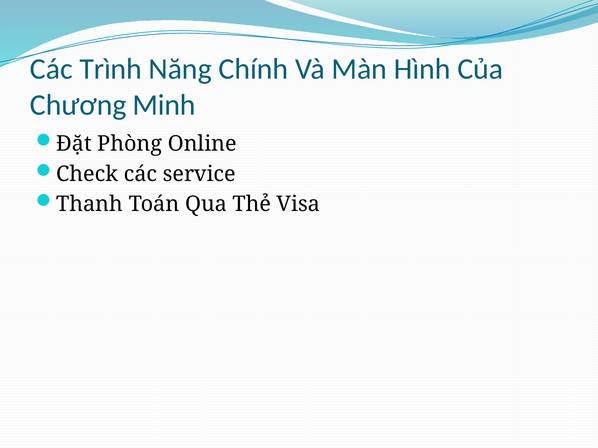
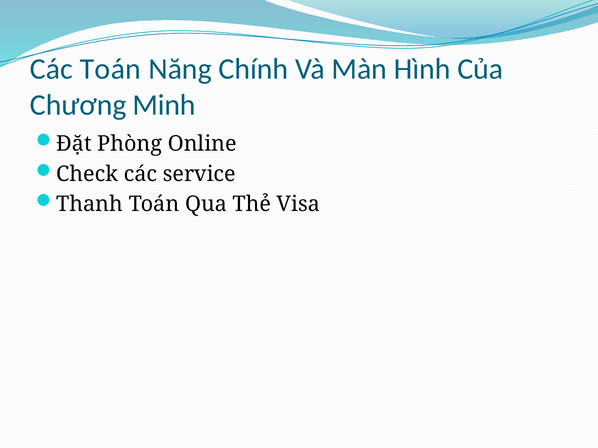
Các Trình: Trình -> Toán
